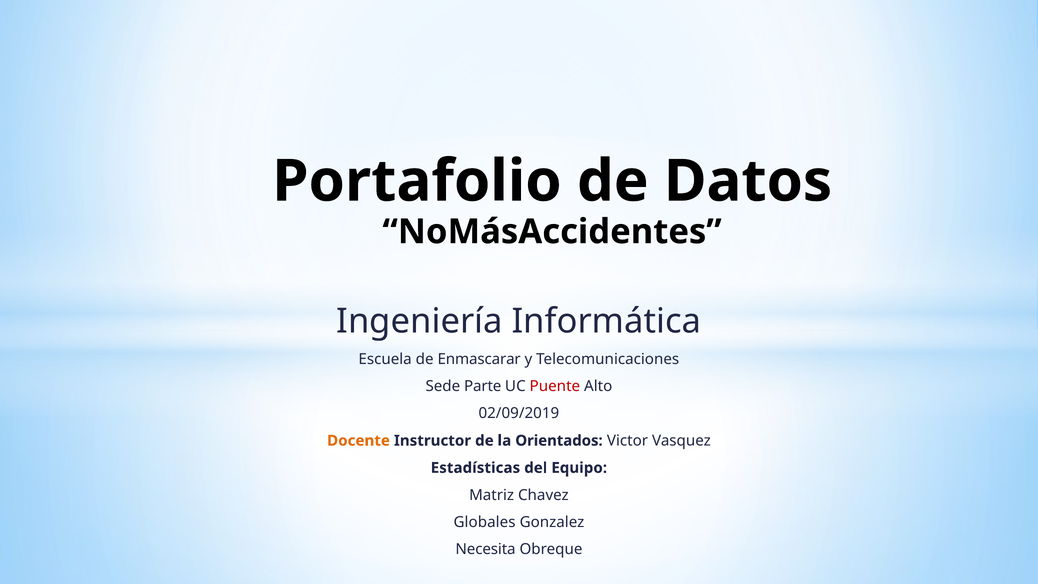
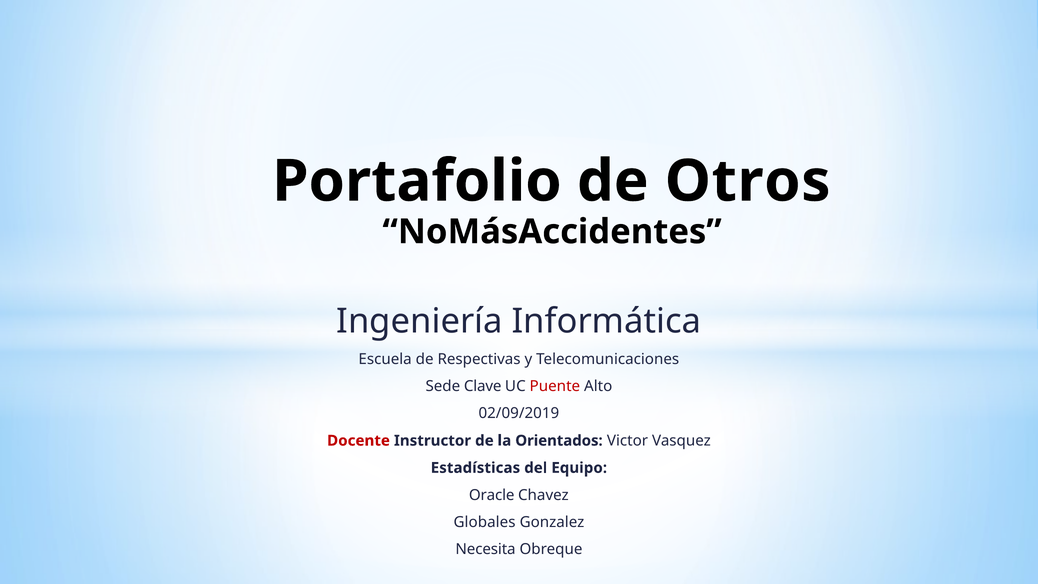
Datos: Datos -> Otros
Enmascarar: Enmascarar -> Respectivas
Parte: Parte -> Clave
Docente colour: orange -> red
Matriz: Matriz -> Oracle
